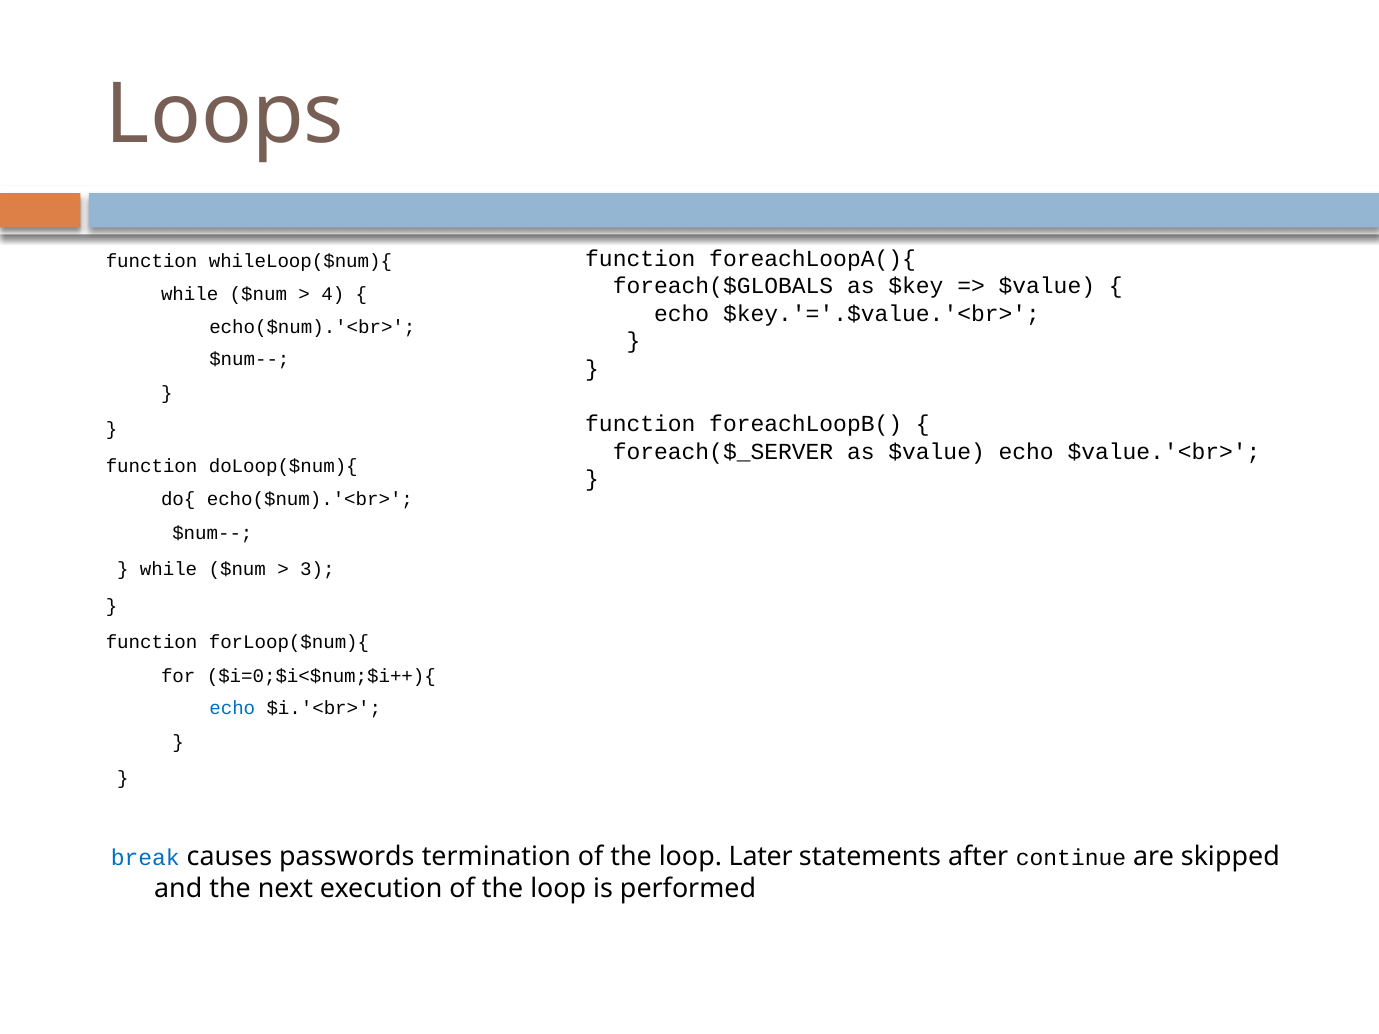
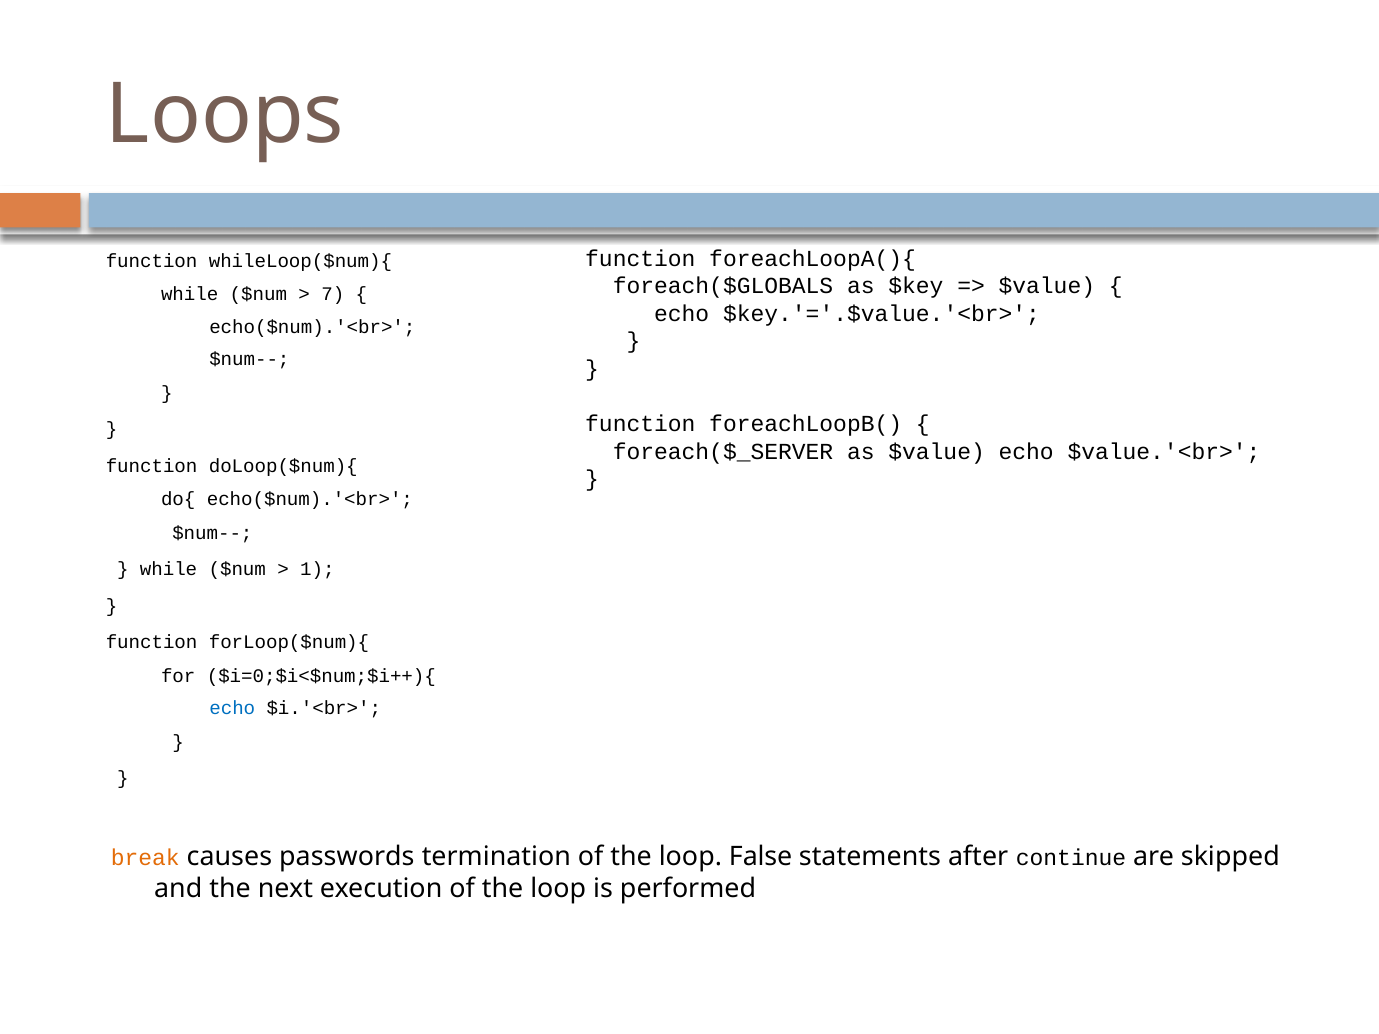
4: 4 -> 7
3: 3 -> 1
break colour: blue -> orange
Later: Later -> False
